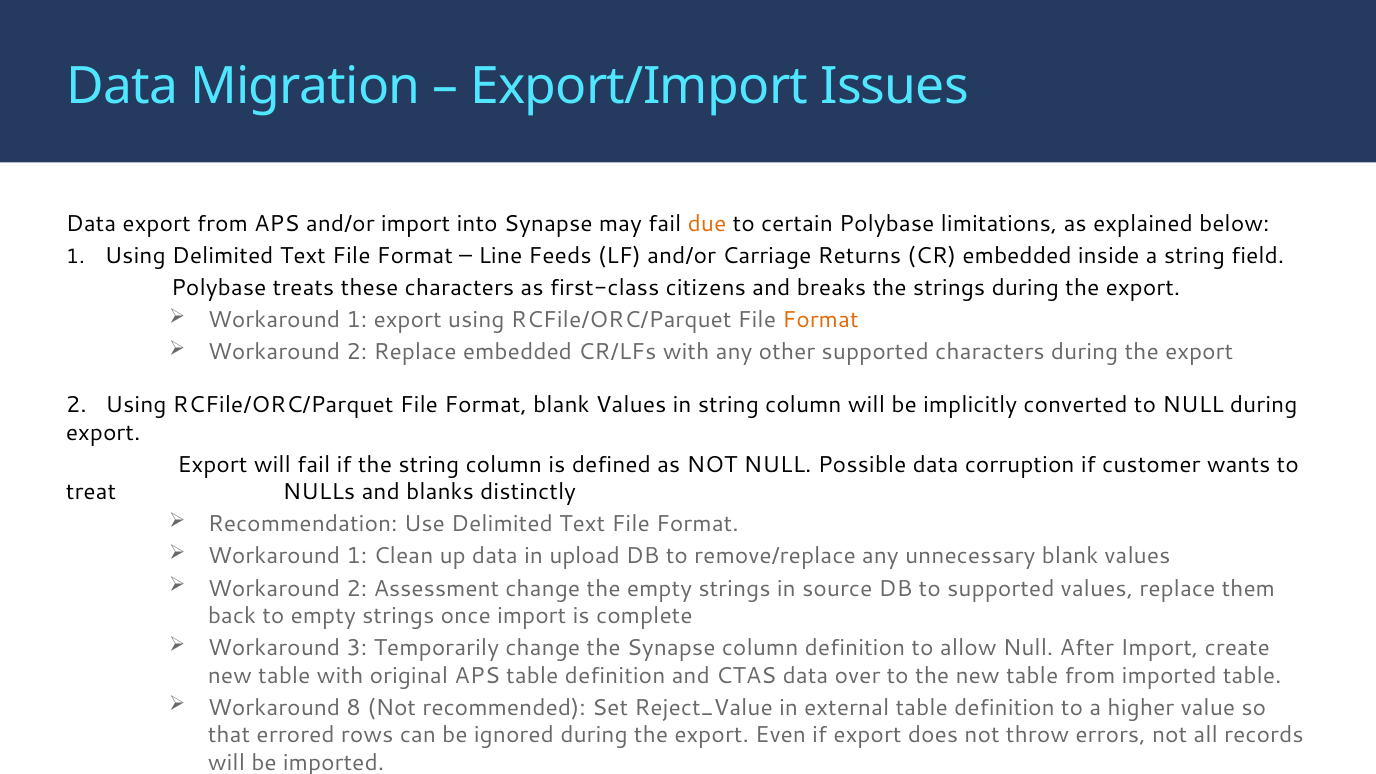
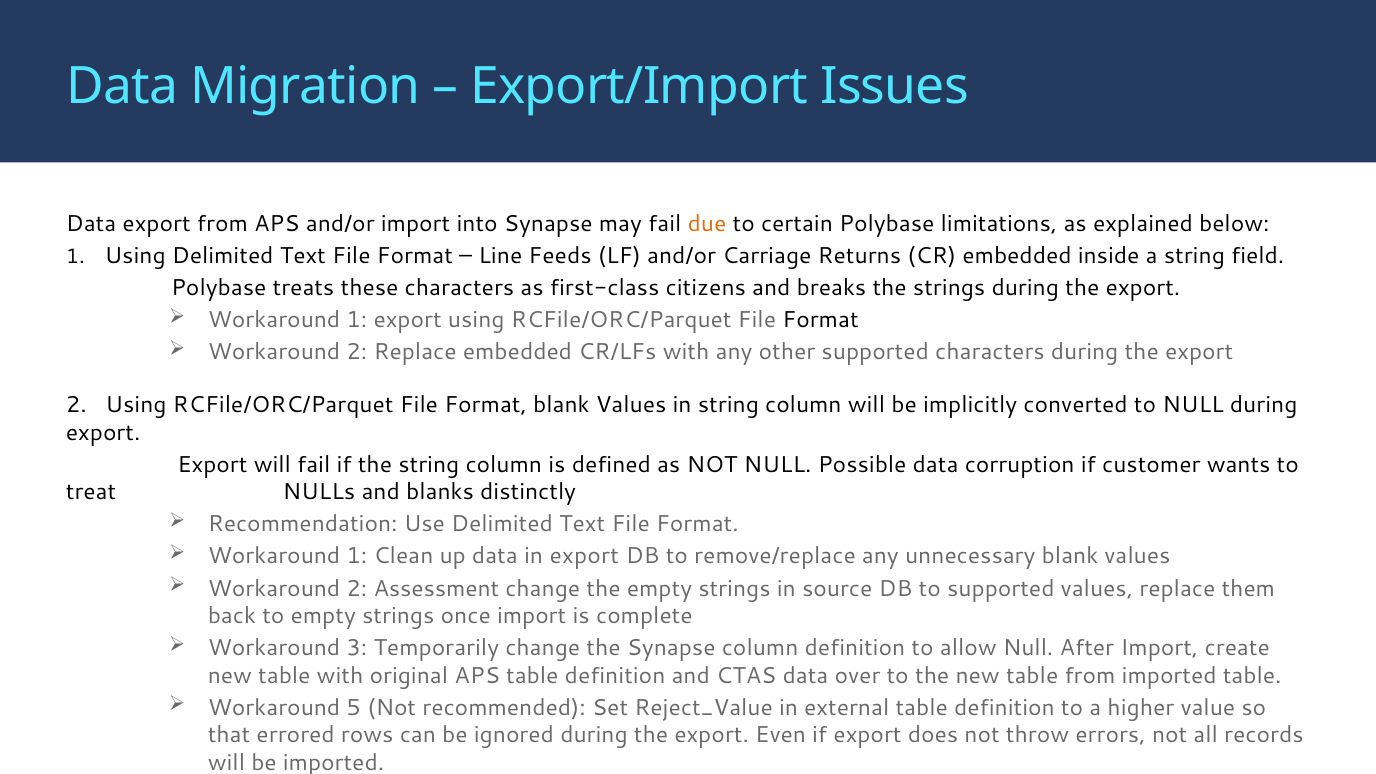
Format at (821, 320) colour: orange -> black
in upload: upload -> export
8: 8 -> 5
